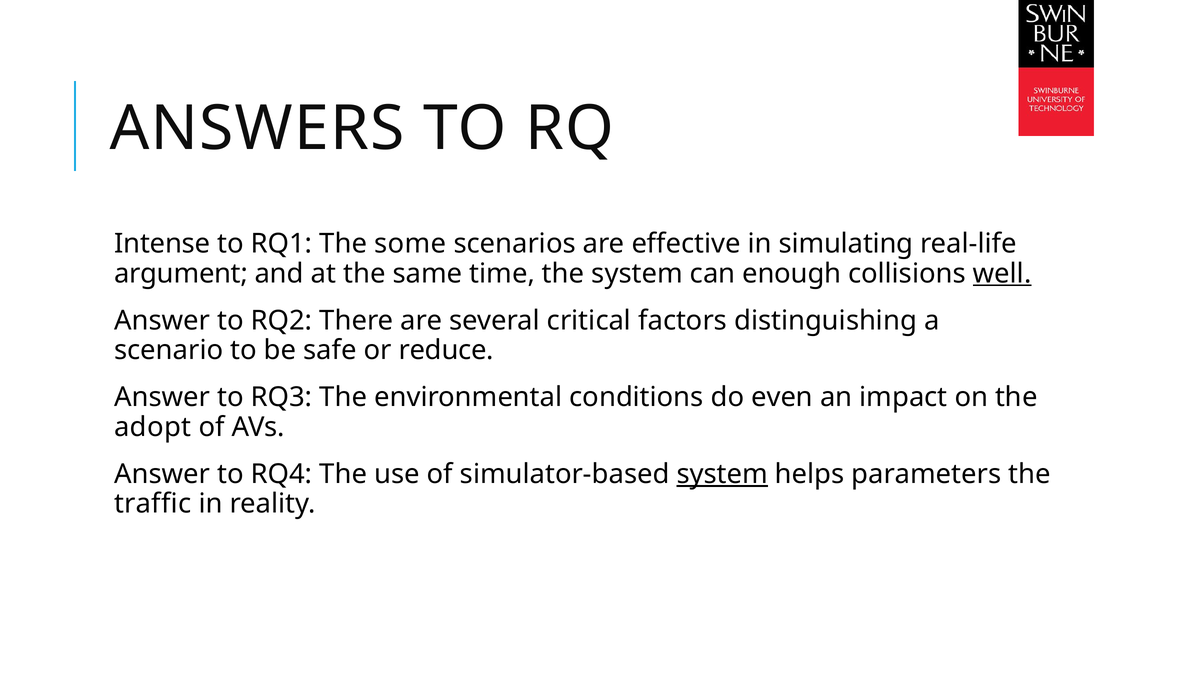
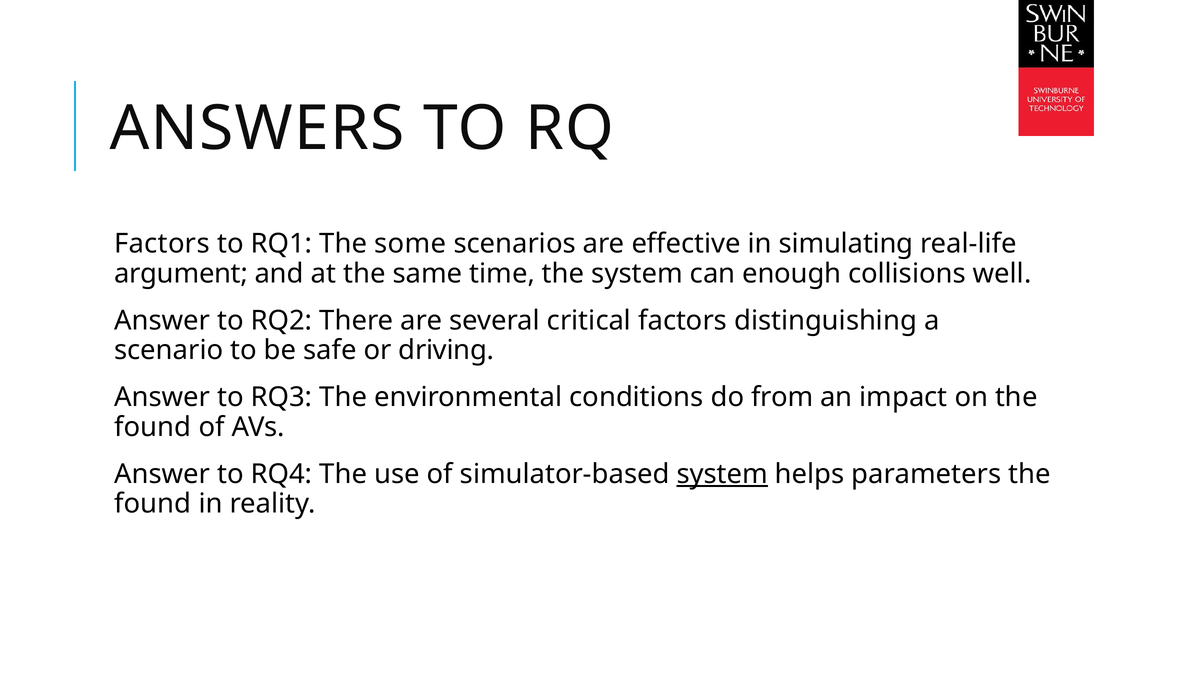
Intense at (162, 244): Intense -> Factors
well underline: present -> none
reduce: reduce -> driving
even: even -> from
adopt at (153, 427): adopt -> found
traffic at (153, 504): traffic -> found
